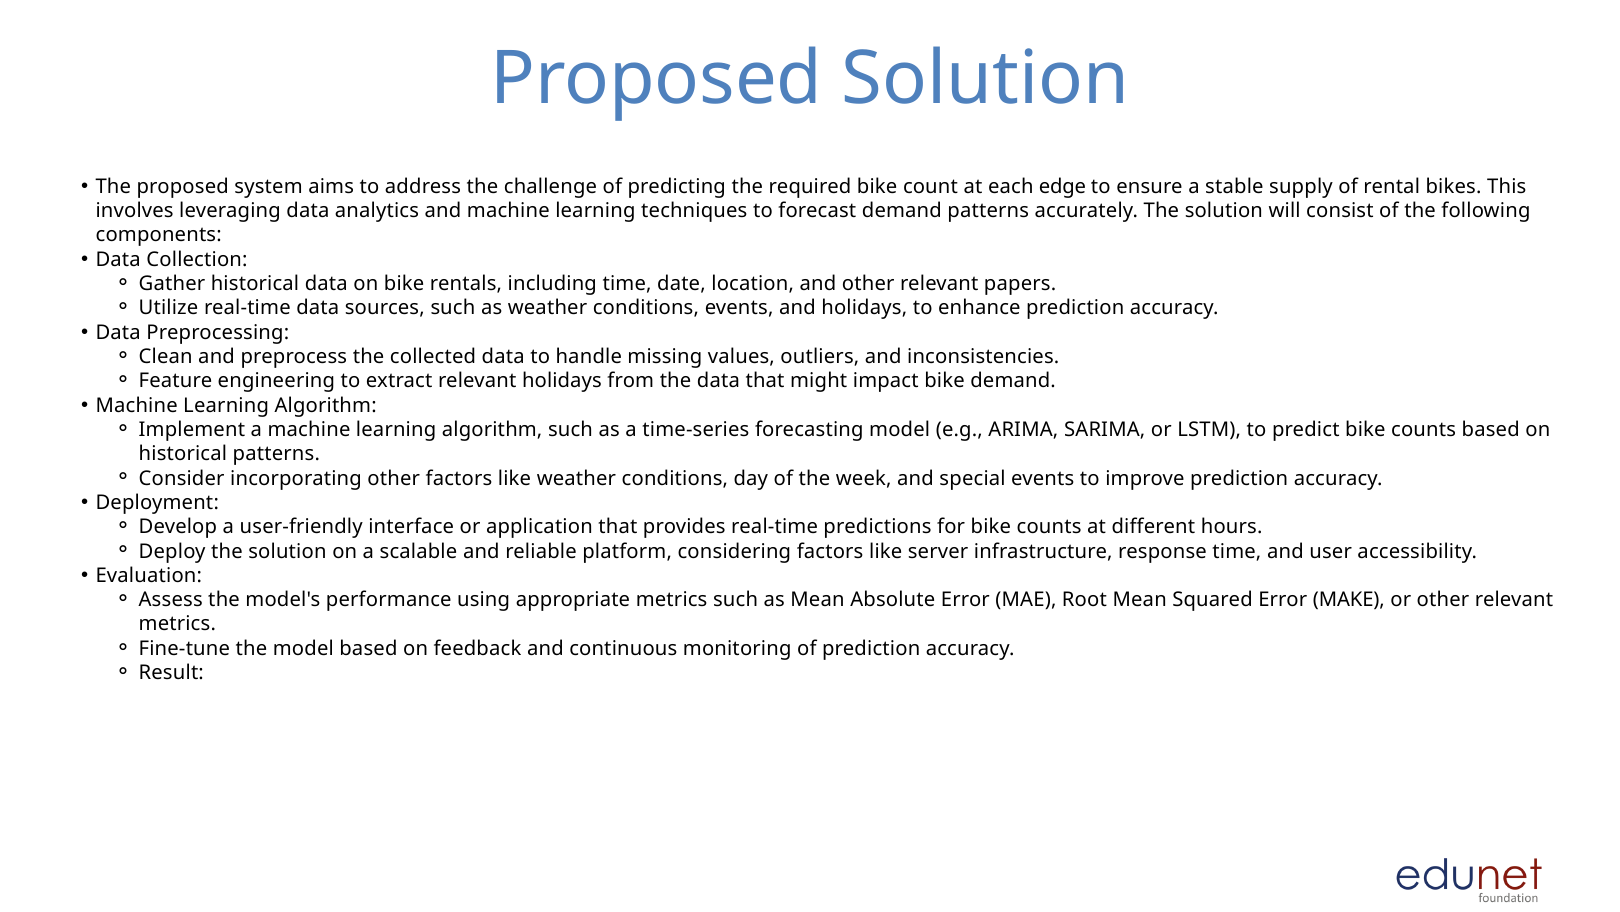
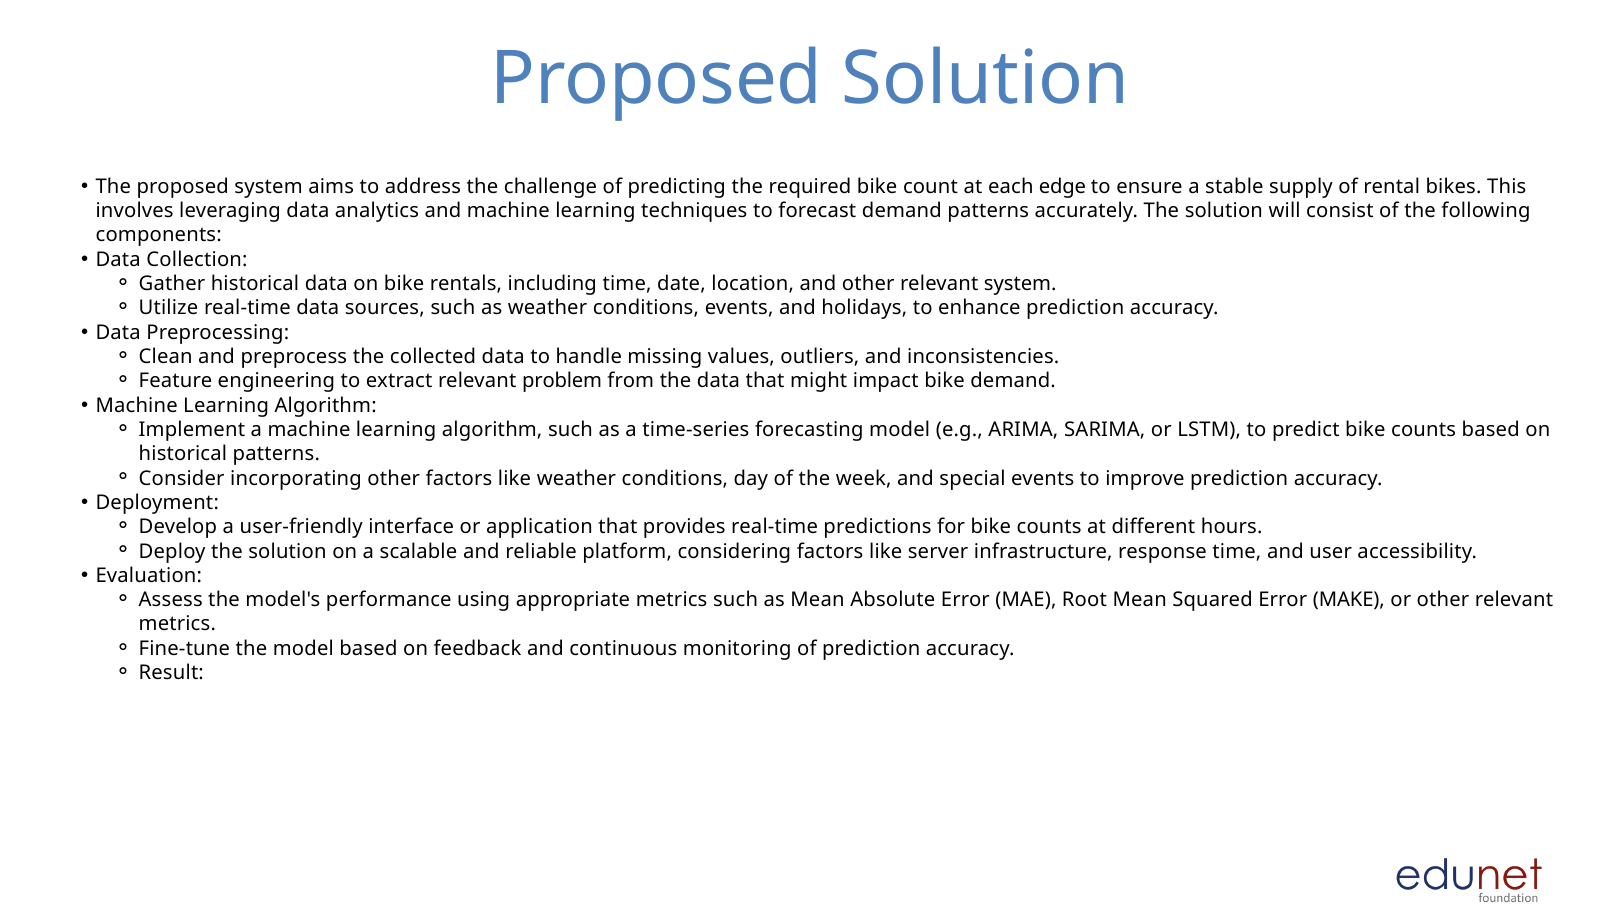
relevant papers: papers -> system
relevant holidays: holidays -> problem
